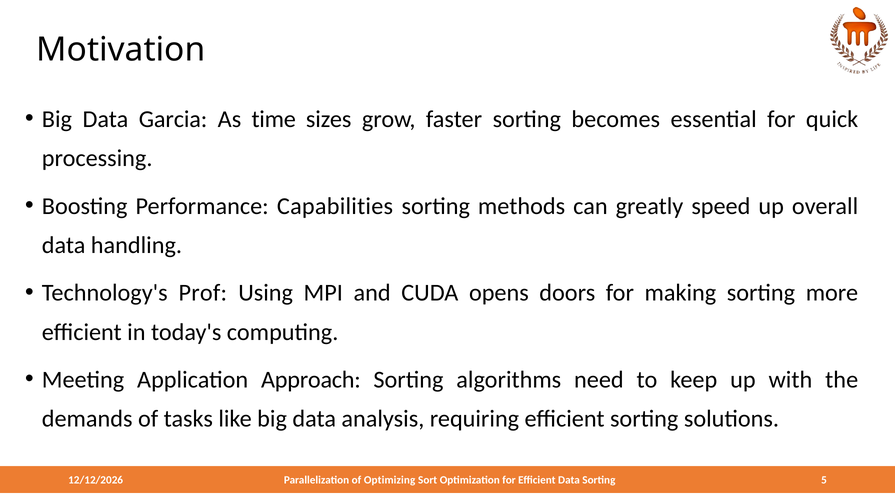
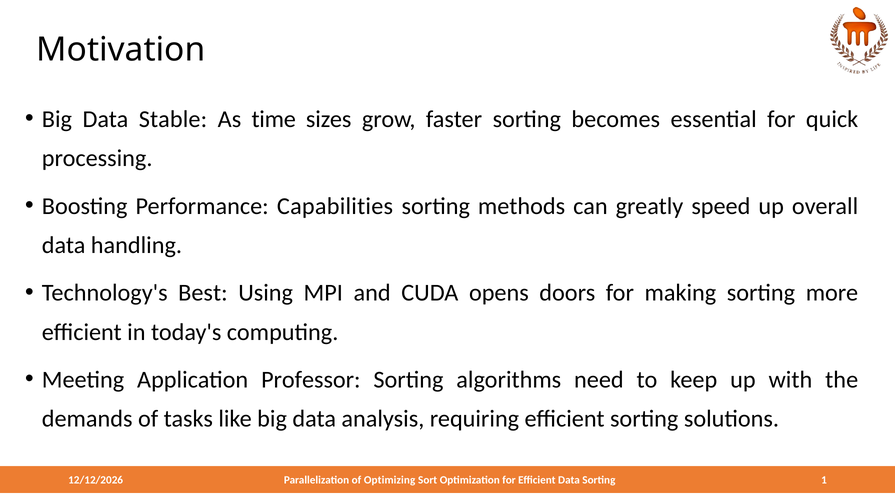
Garcia: Garcia -> Stable
Prof: Prof -> Best
Approach: Approach -> Professor
5: 5 -> 1
